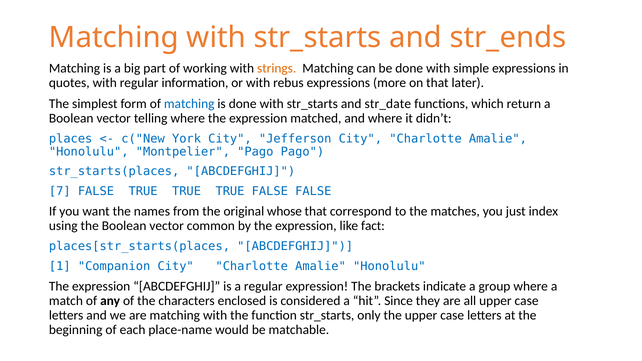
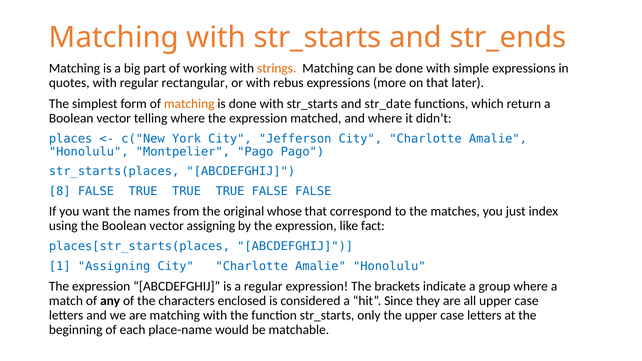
information: information -> rectangular
matching at (189, 104) colour: blue -> orange
7: 7 -> 8
vector common: common -> assigning
1 Companion: Companion -> Assigning
